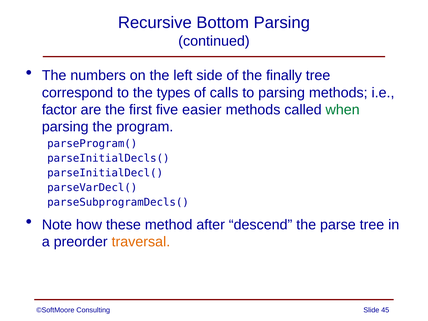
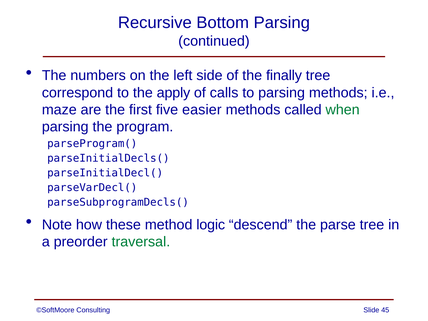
types: types -> apply
factor: factor -> maze
after: after -> logic
traversal colour: orange -> green
